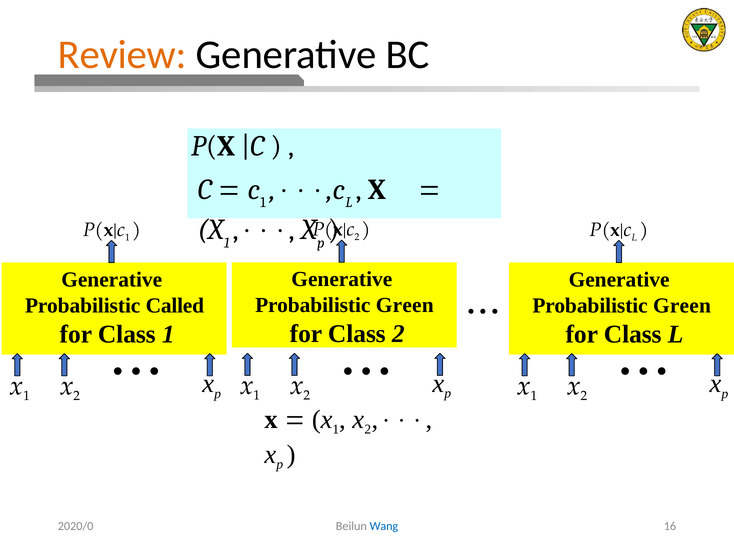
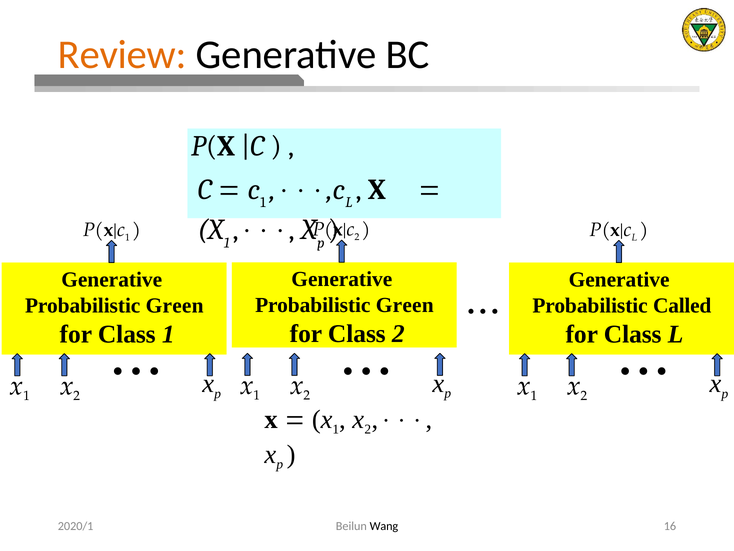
Called at (175, 305): Called -> Green
Green at (682, 305): Green -> Called
Wang colour: blue -> black
2020/0: 2020/0 -> 2020/1
